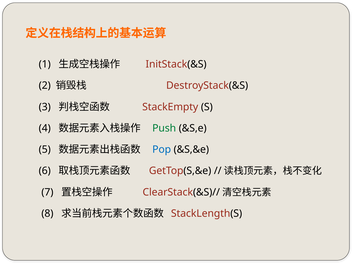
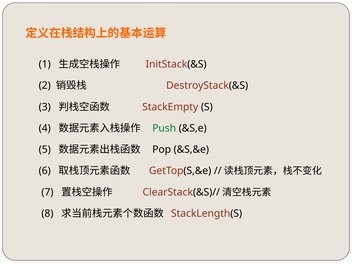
Pop colour: blue -> black
